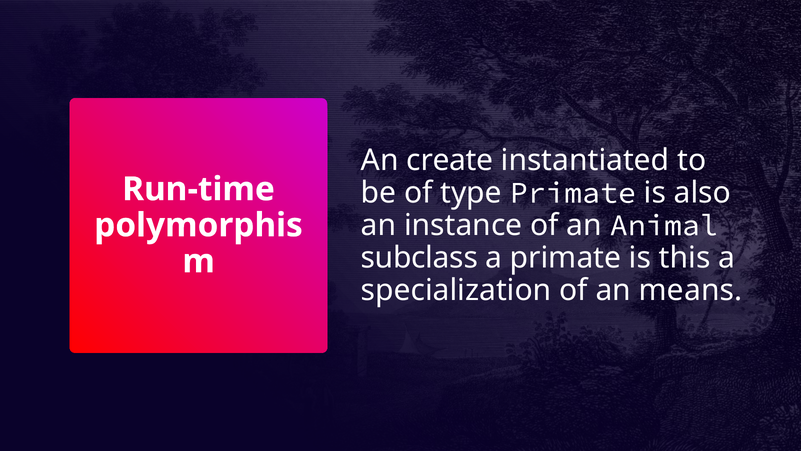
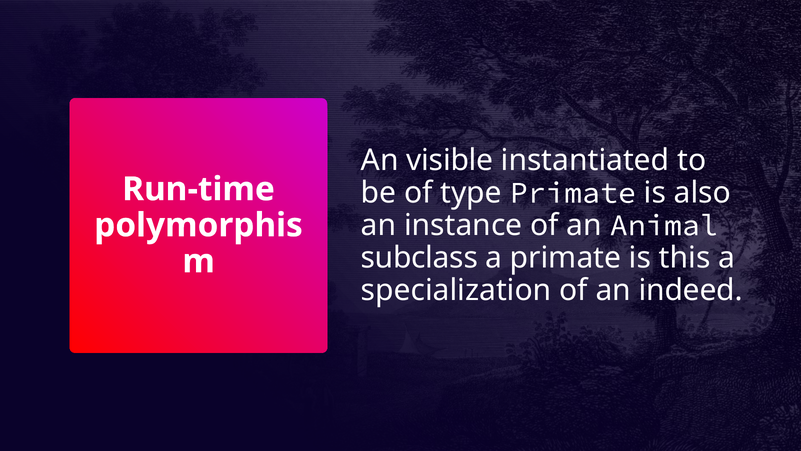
create: create -> visible
means: means -> indeed
